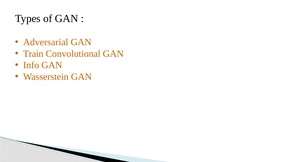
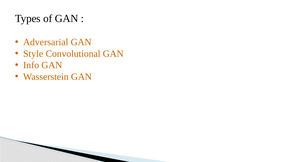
Train: Train -> Style
